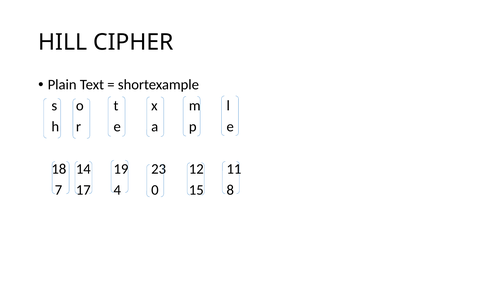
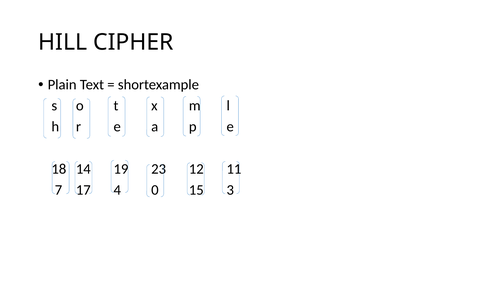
8: 8 -> 3
